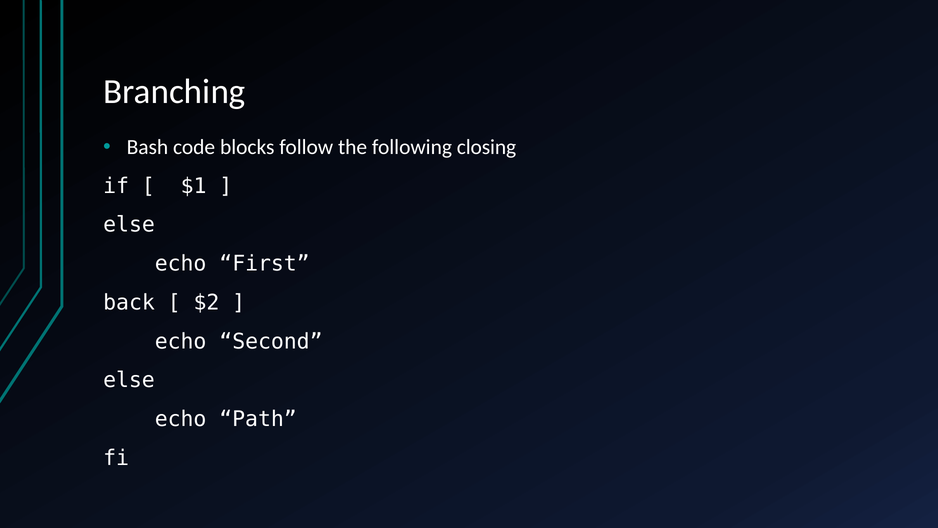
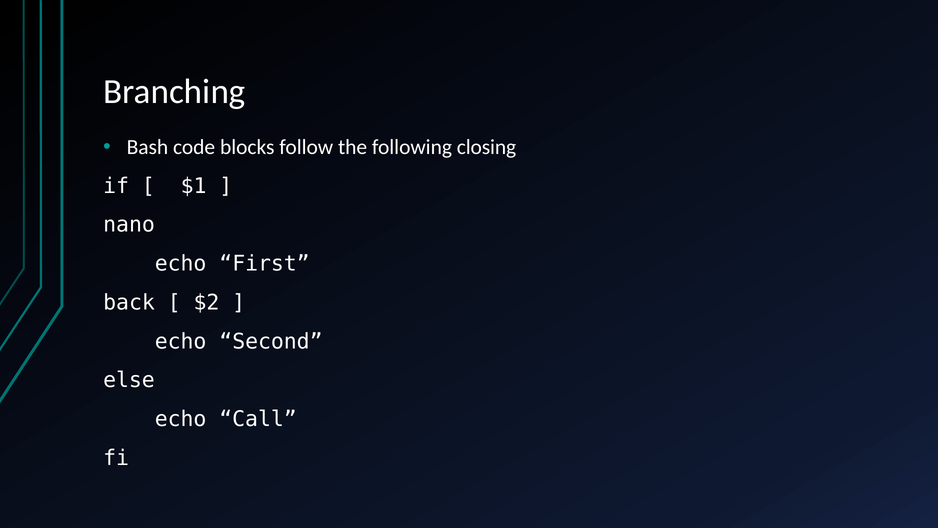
else at (129, 225): else -> nano
Path: Path -> Call
